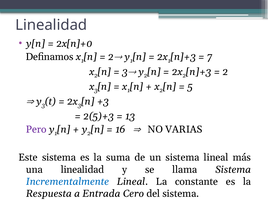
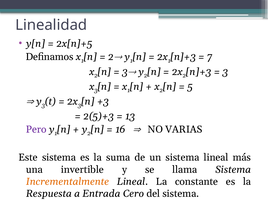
2x[n]+0: 2x[n]+0 -> 2x[n]+5
2 at (225, 72): 2 -> 3
una linealidad: linealidad -> invertible
Incrementalmente colour: blue -> orange
